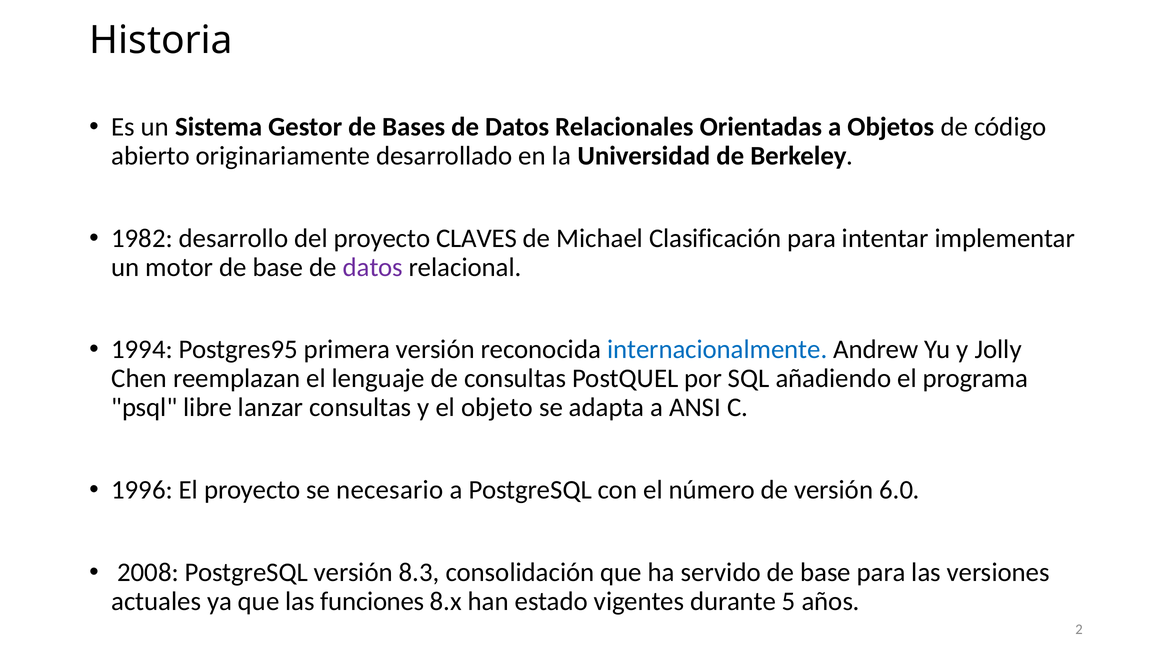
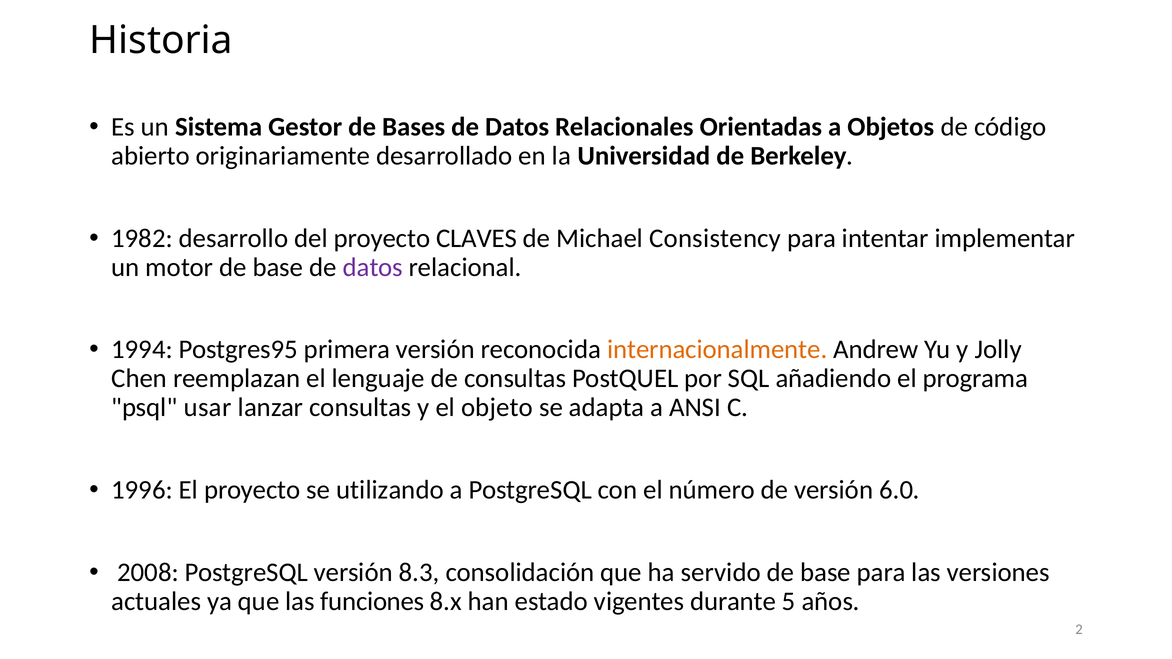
Clasificación: Clasificación -> Consistency
internacionalmente colour: blue -> orange
libre: libre -> usar
necesario: necesario -> utilizando
